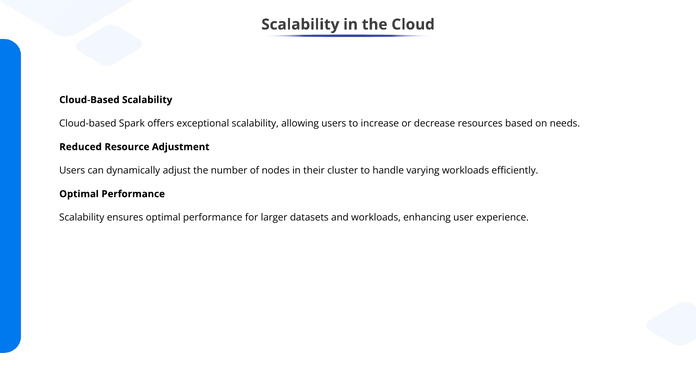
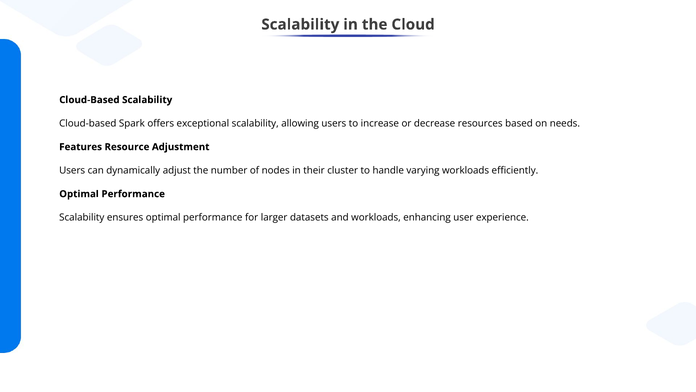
Reduced: Reduced -> Features
